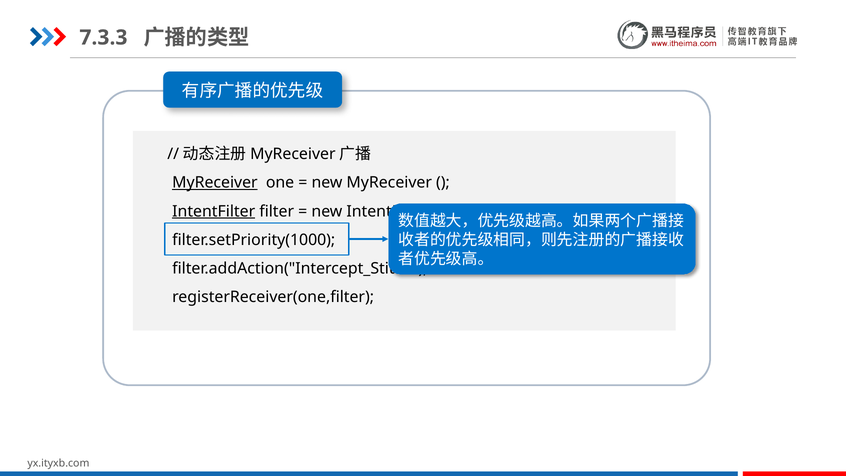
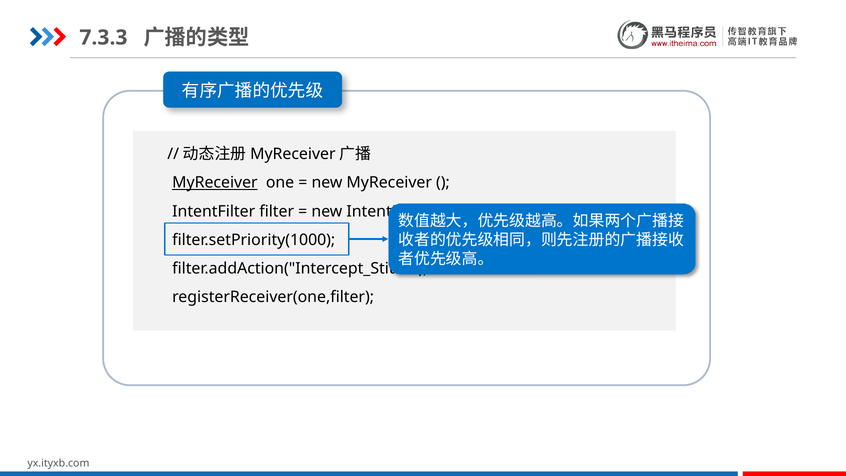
IntentFilter underline: present -> none
